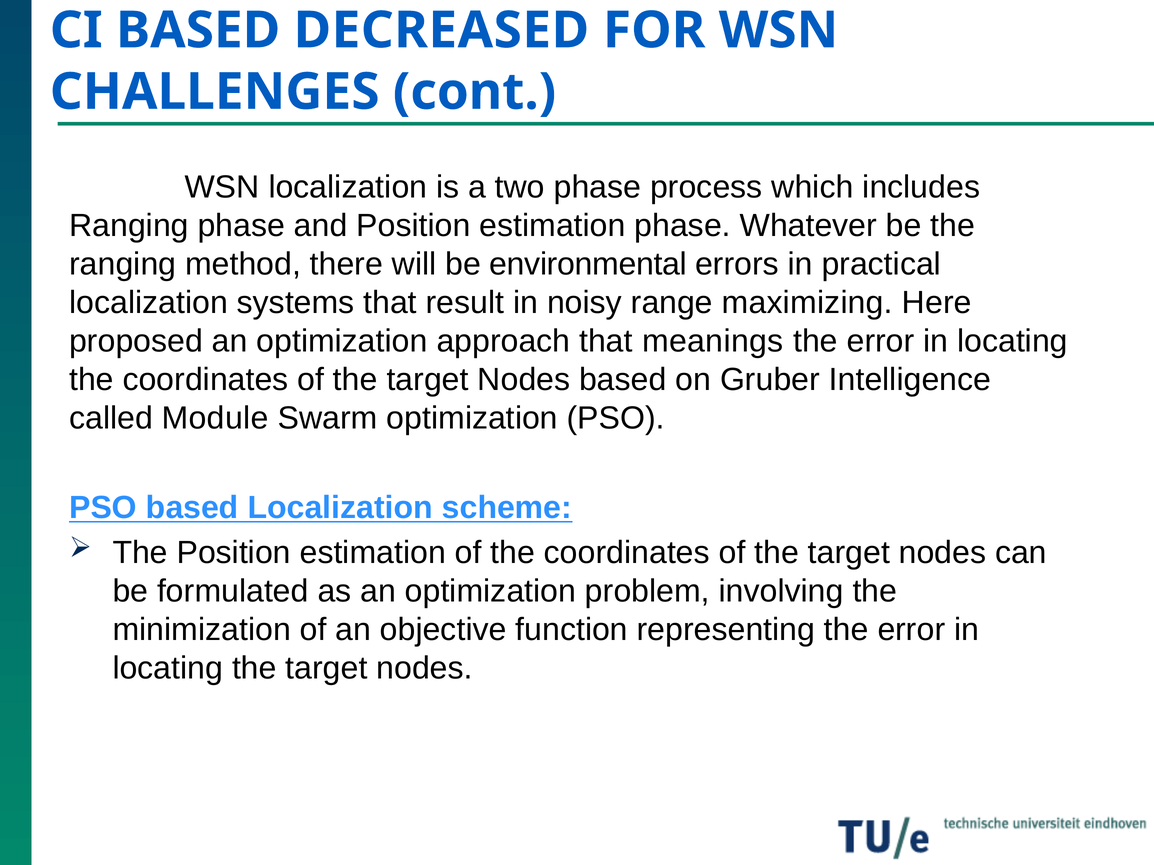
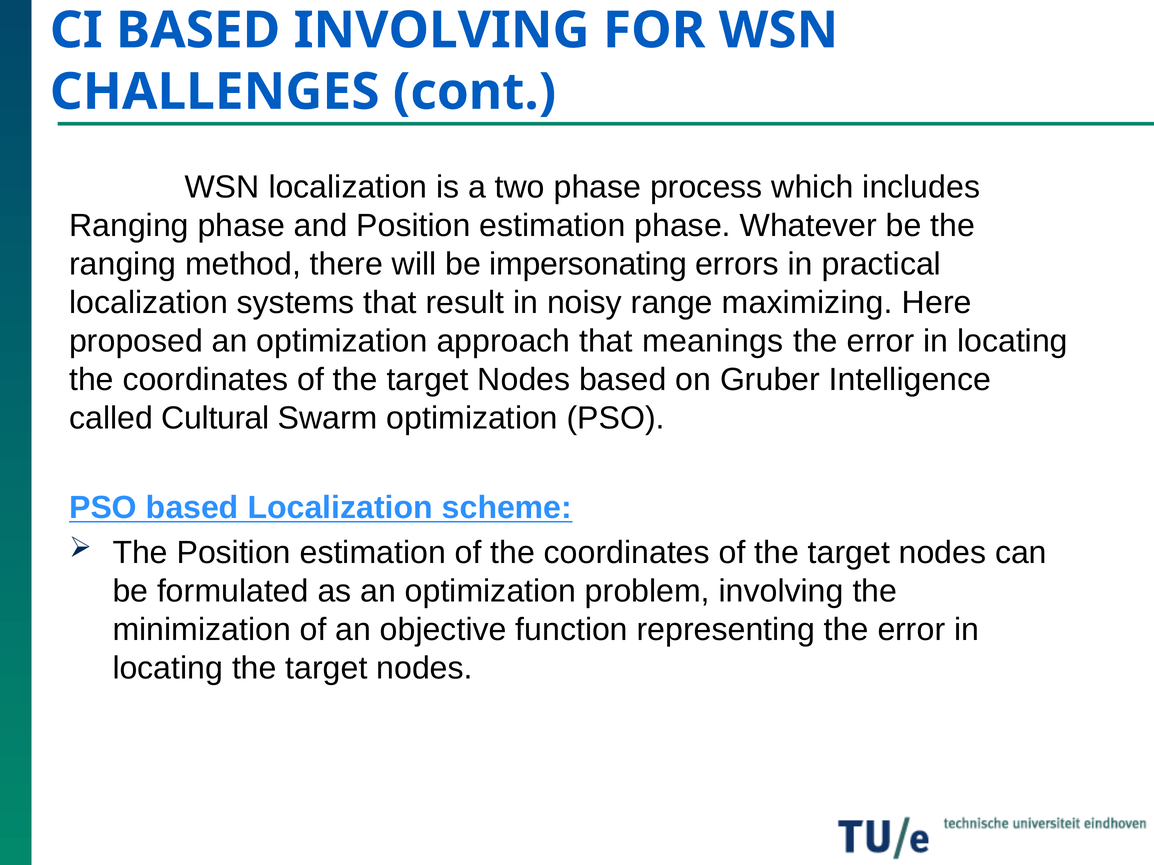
BASED DECREASED: DECREASED -> INVOLVING
environmental: environmental -> impersonating
Module: Module -> Cultural
